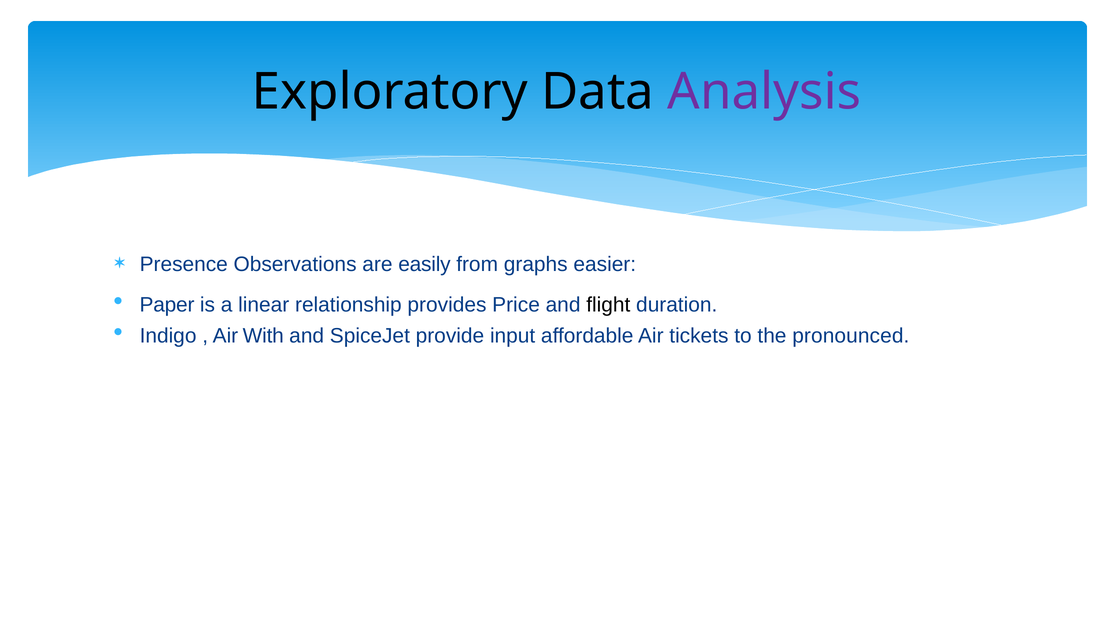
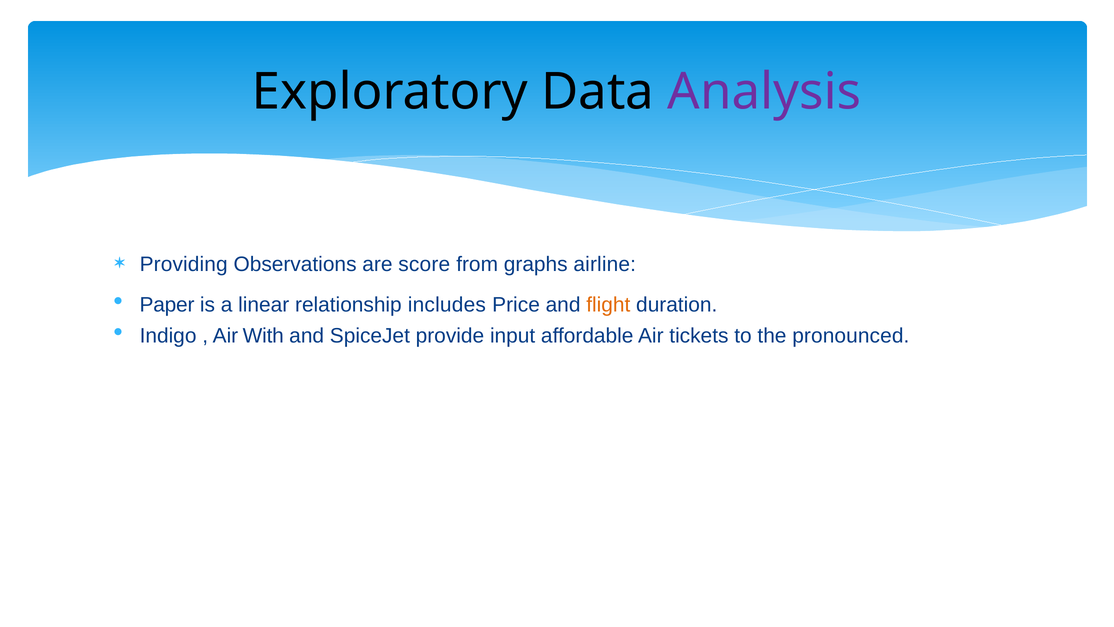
Presence: Presence -> Providing
easily: easily -> score
easier: easier -> airline
provides: provides -> includes
flight colour: black -> orange
